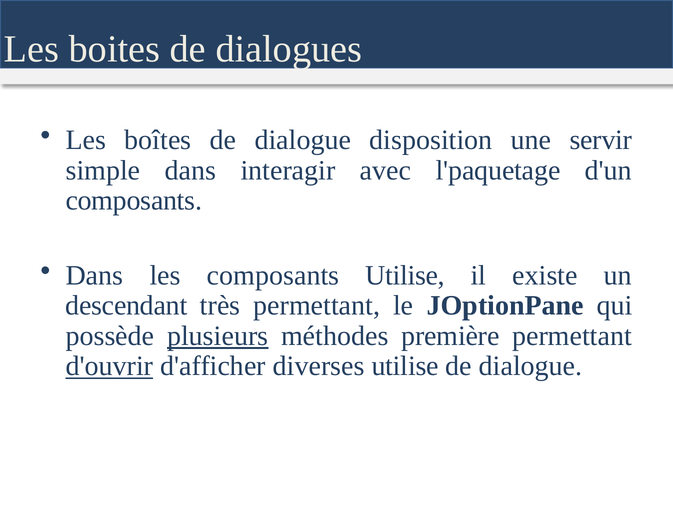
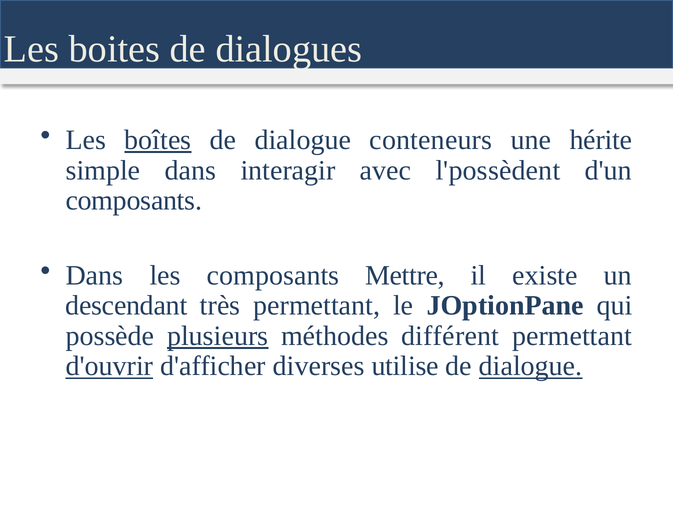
boîtes underline: none -> present
disposition: disposition -> conteneurs
servir: servir -> hérite
l'paquetage: l'paquetage -> l'possèdent
composants Utilise: Utilise -> Mettre
première: première -> différent
dialogue at (531, 366) underline: none -> present
